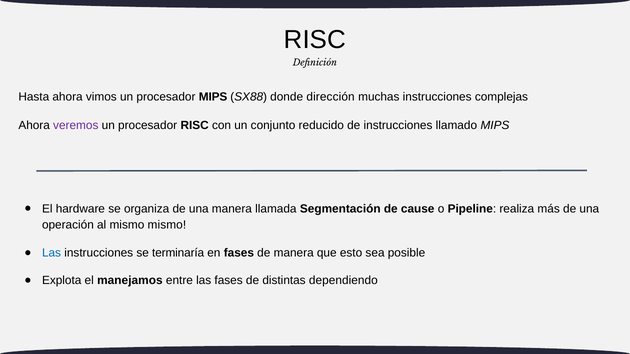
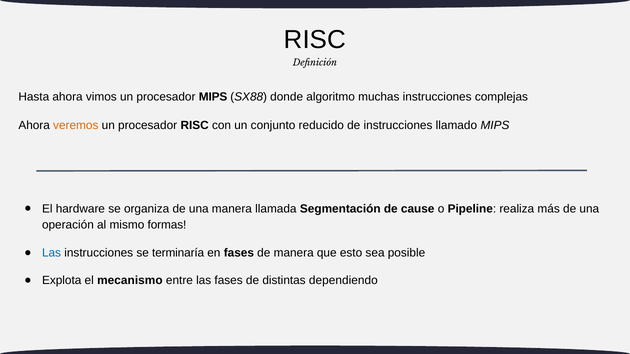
dirección: dirección -> algoritmo
veremos colour: purple -> orange
mismo mismo: mismo -> formas
manejamos: manejamos -> mecanismo
